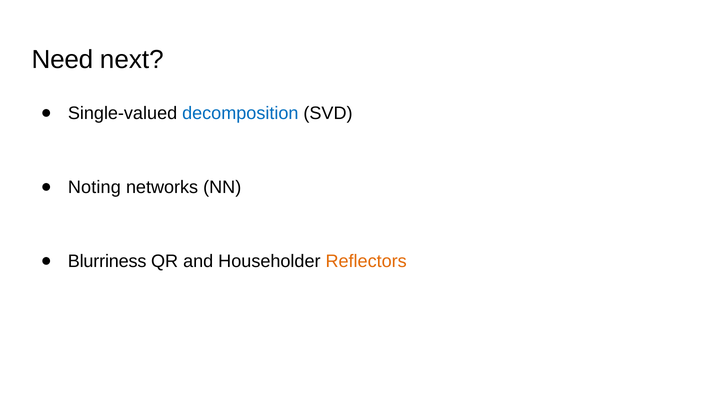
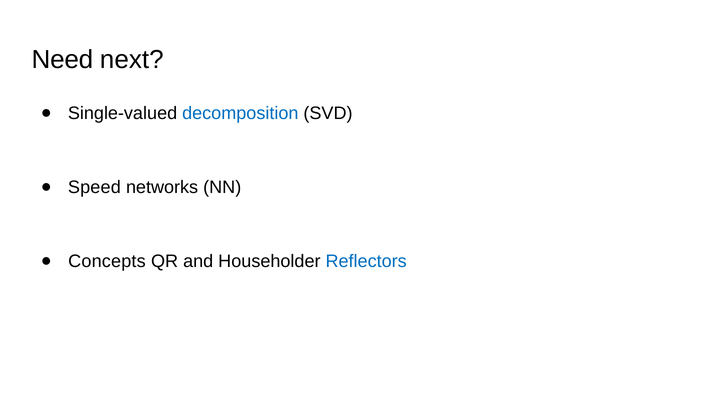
Noting: Noting -> Speed
Blurriness: Blurriness -> Concepts
Reflectors colour: orange -> blue
